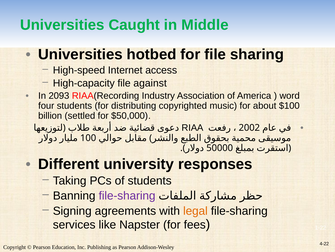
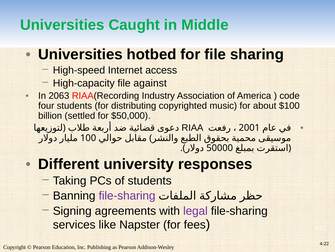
2093: 2093 -> 2063
word: word -> code
2002: 2002 -> 2001
legal colour: orange -> purple
